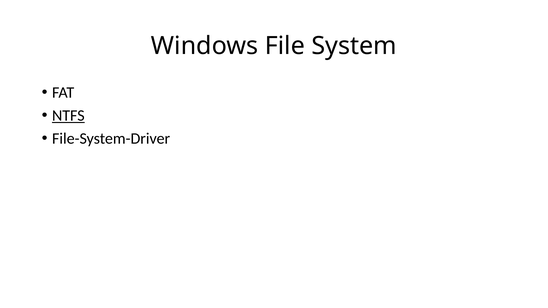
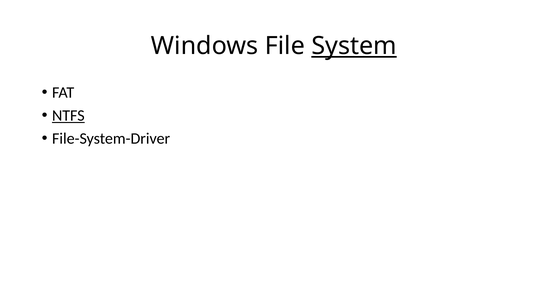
System underline: none -> present
